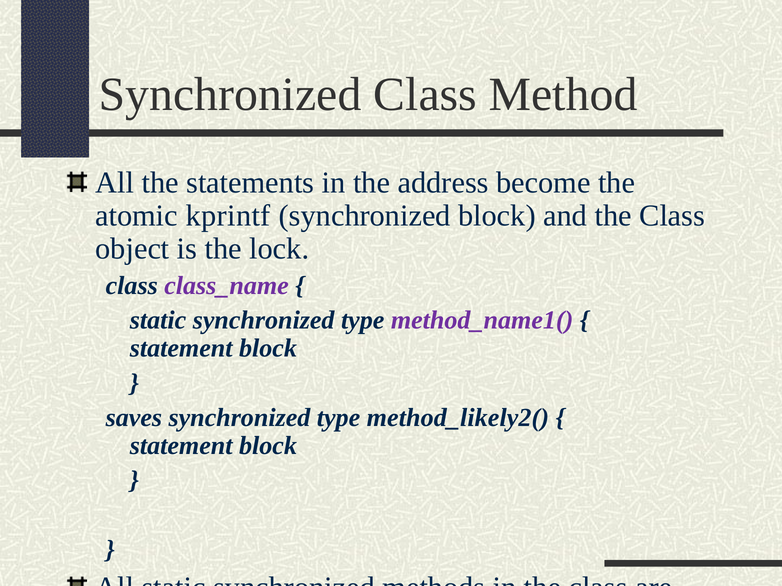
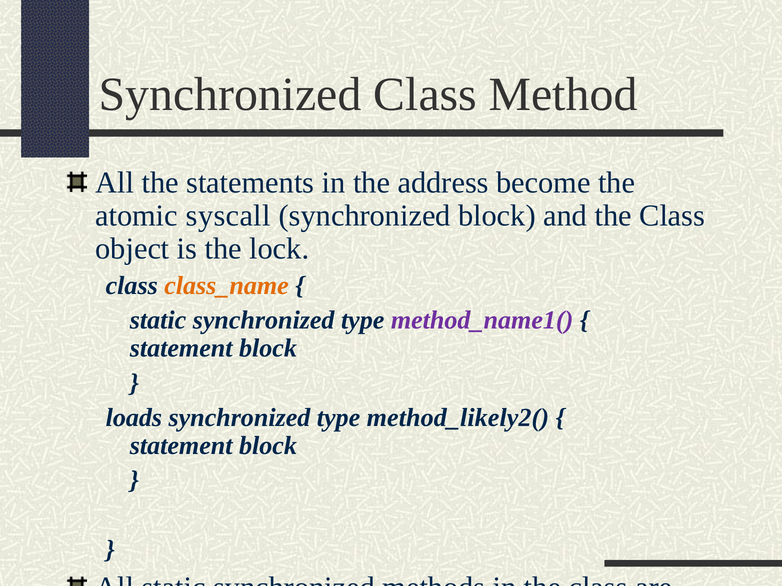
kprintf: kprintf -> syscall
class_name colour: purple -> orange
saves: saves -> loads
